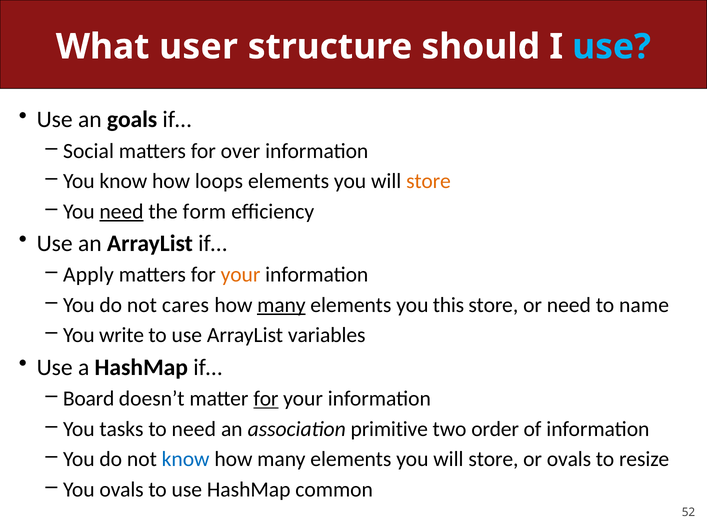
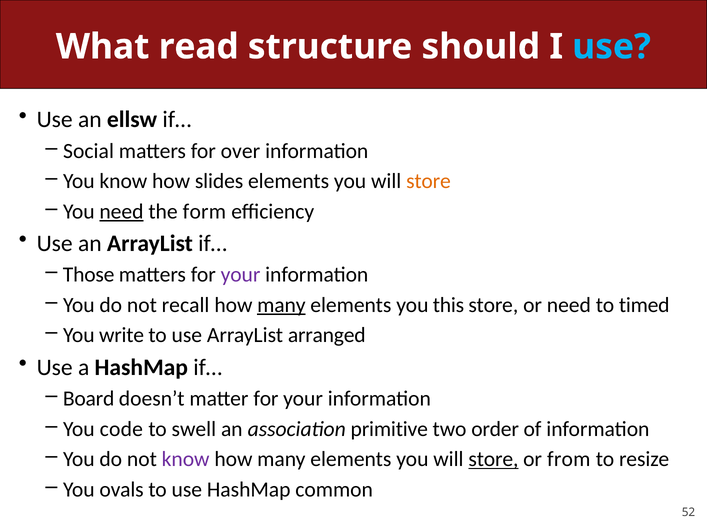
user: user -> read
goals: goals -> ellsw
loops: loops -> slides
Apply: Apply -> Those
your at (241, 274) colour: orange -> purple
cares: cares -> recall
name: name -> timed
variables: variables -> arranged
for at (266, 398) underline: present -> none
tasks: tasks -> code
to need: need -> swell
know at (186, 459) colour: blue -> purple
store at (493, 459) underline: none -> present
or ovals: ovals -> from
